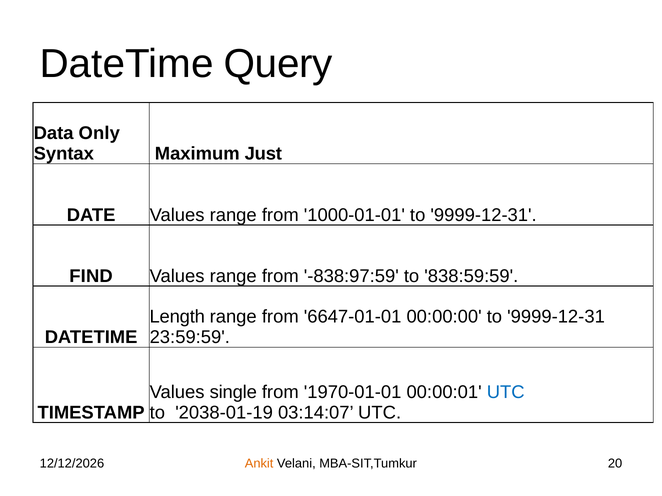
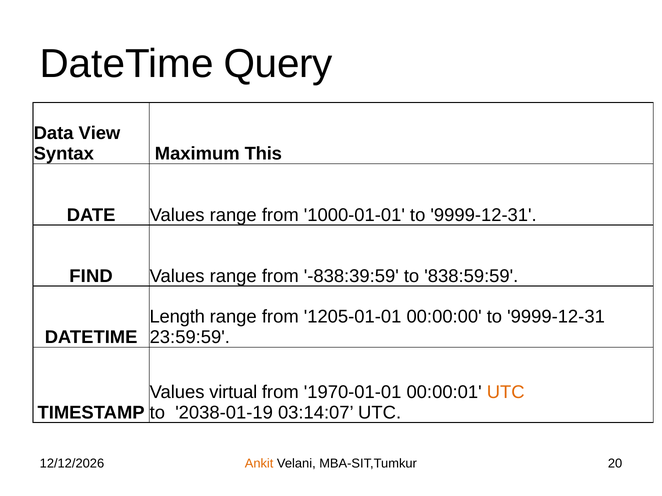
Only: Only -> View
Just: Just -> This
-838:97:59: -838:97:59 -> -838:39:59
6647-01-01: 6647-01-01 -> 1205-01-01
single: single -> virtual
UTC at (506, 393) colour: blue -> orange
